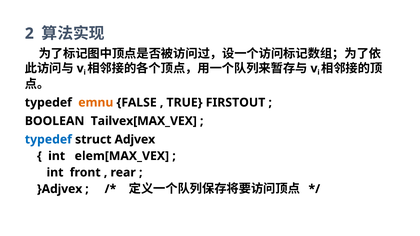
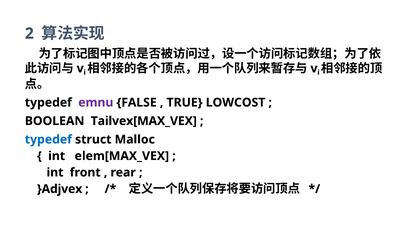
emnu colour: orange -> purple
FIRSTOUT: FIRSTOUT -> LOWCOST
Adjvex: Adjvex -> Malloc
